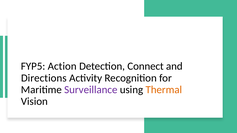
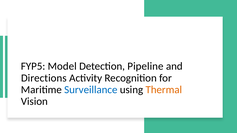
Action: Action -> Model
Connect: Connect -> Pipeline
Surveillance colour: purple -> blue
